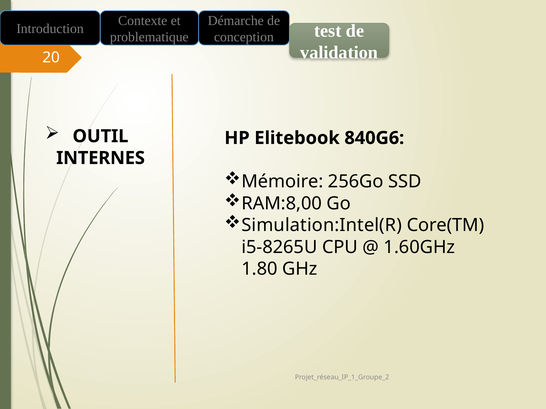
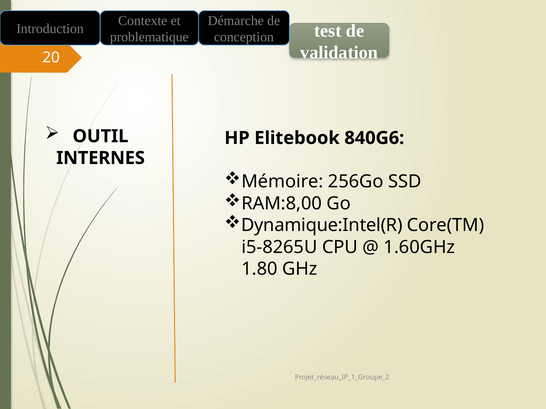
Simulation:Intel(R: Simulation:Intel(R -> Dynamique:Intel(R
